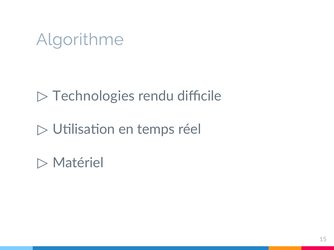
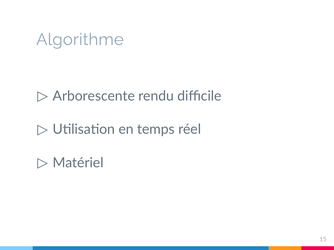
Technologies: Technologies -> Arborescente
